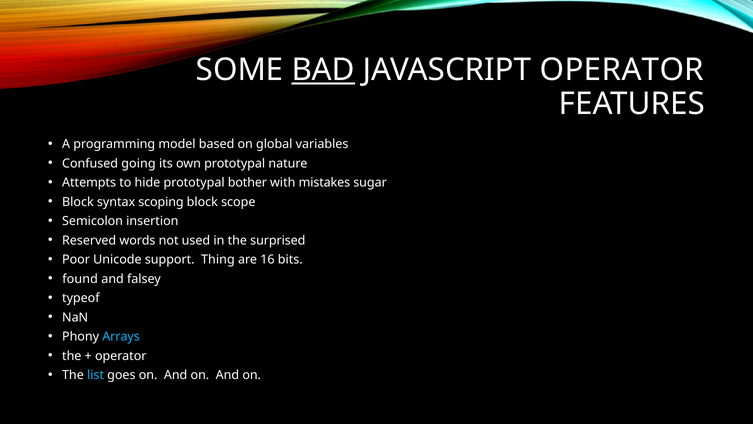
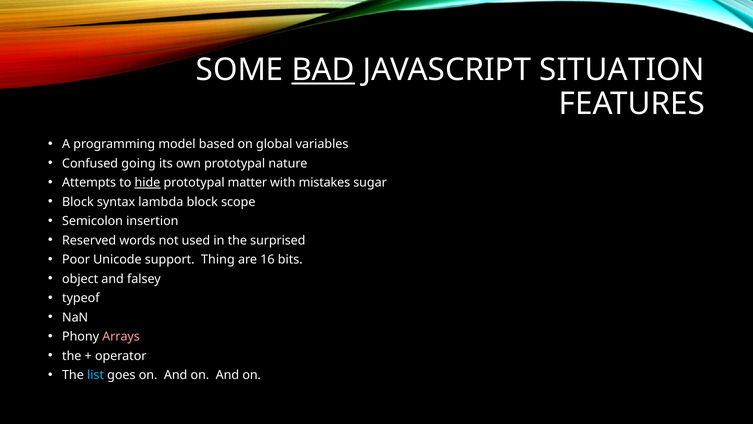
JAVASCRIPT OPERATOR: OPERATOR -> SITUATION
hide underline: none -> present
bother: bother -> matter
scoping: scoping -> lambda
found: found -> object
Arrays colour: light blue -> pink
